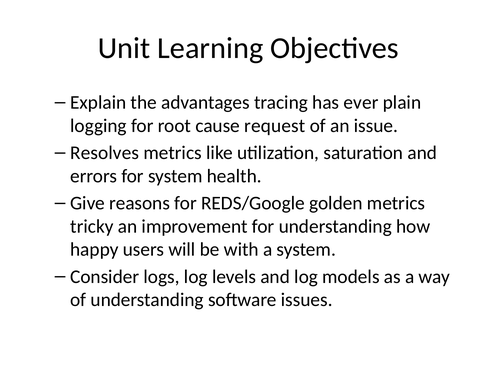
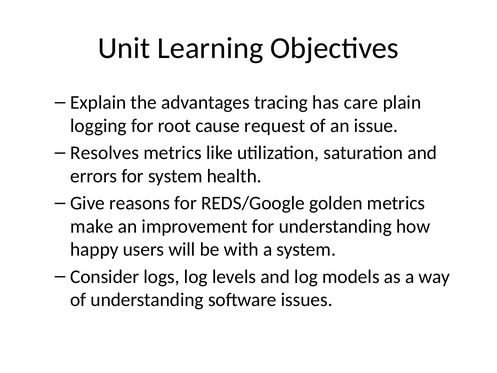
ever: ever -> care
tricky: tricky -> make
